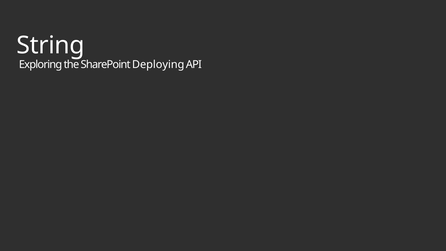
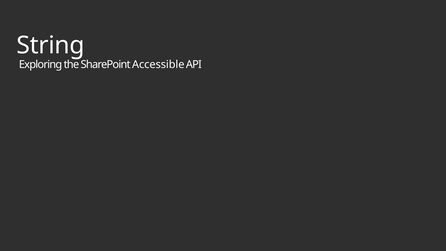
Deploying: Deploying -> Accessible
